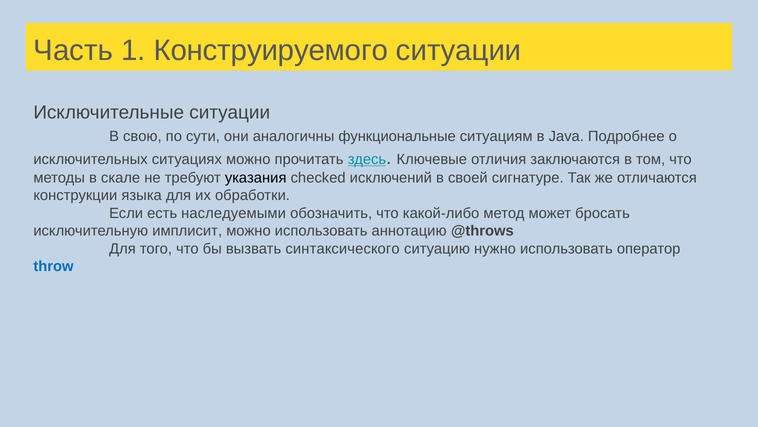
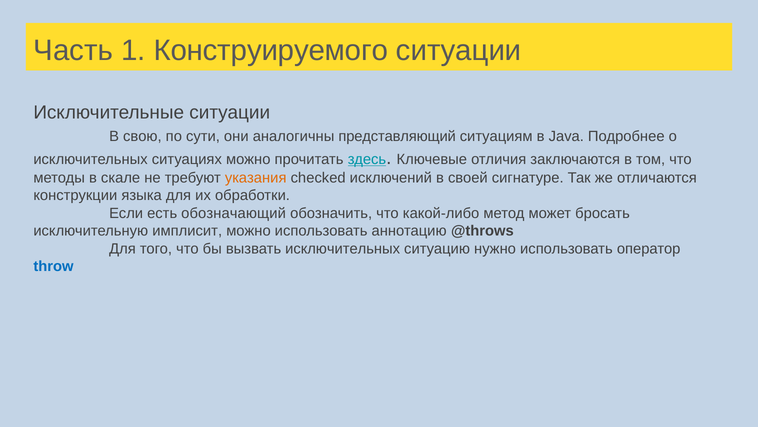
функциональные: функциональные -> представляющий
указания colour: black -> orange
наследуемыми: наследуемыми -> обозначающий
вызвать синтаксического: синтаксического -> исключительных
